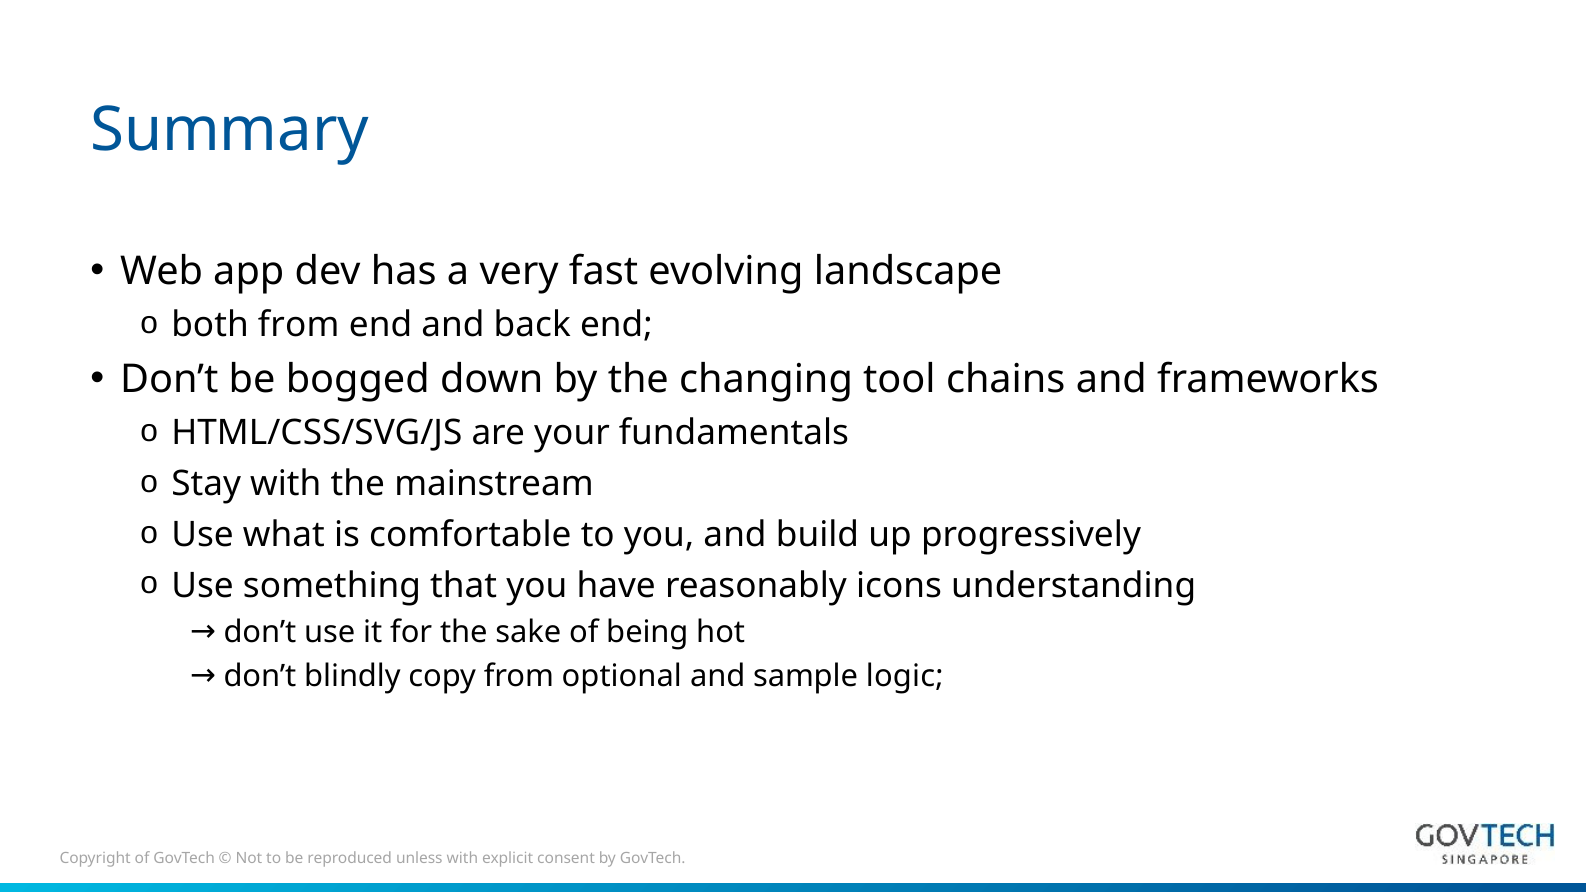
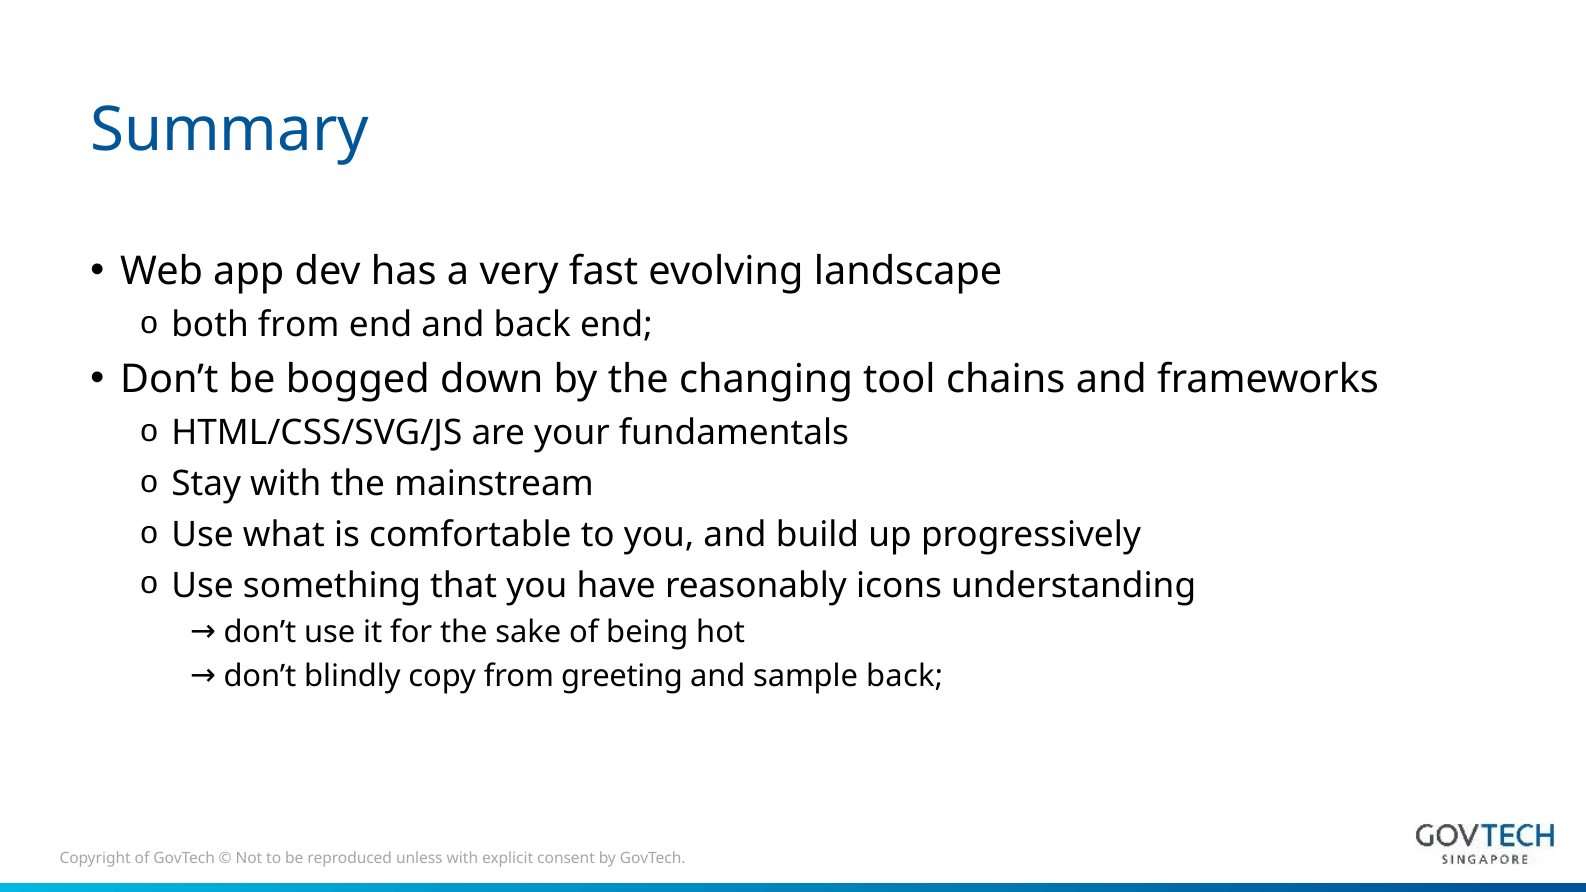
optional: optional -> greeting
sample logic: logic -> back
